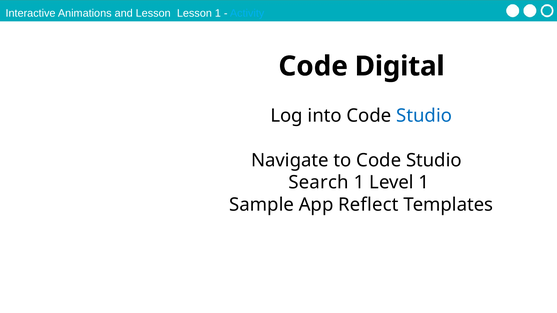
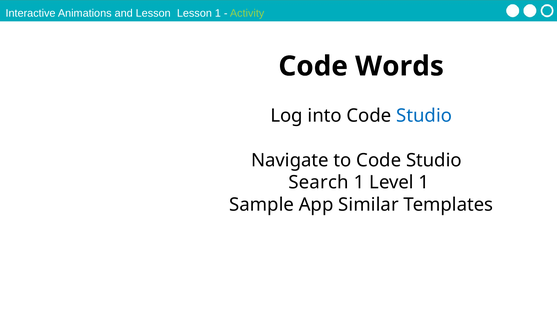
Activity colour: light blue -> light green
Digital: Digital -> Words
Reflect: Reflect -> Similar
